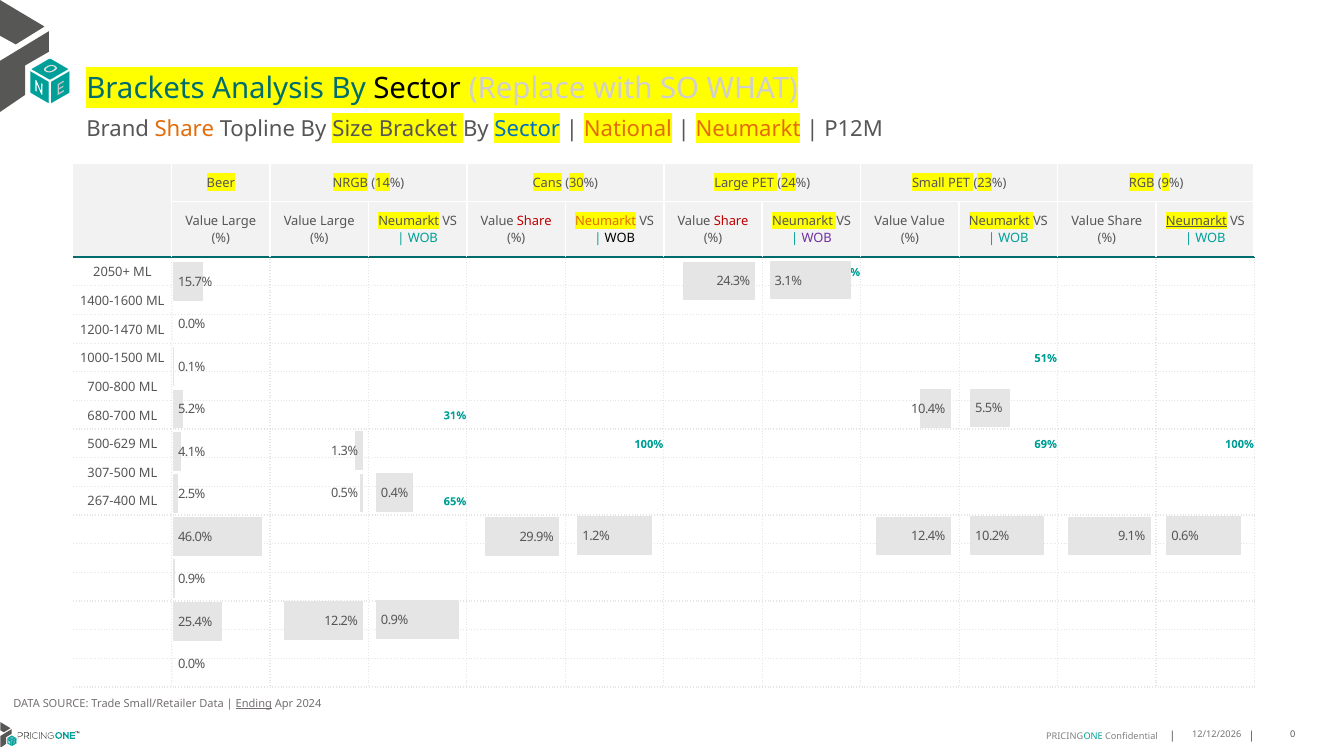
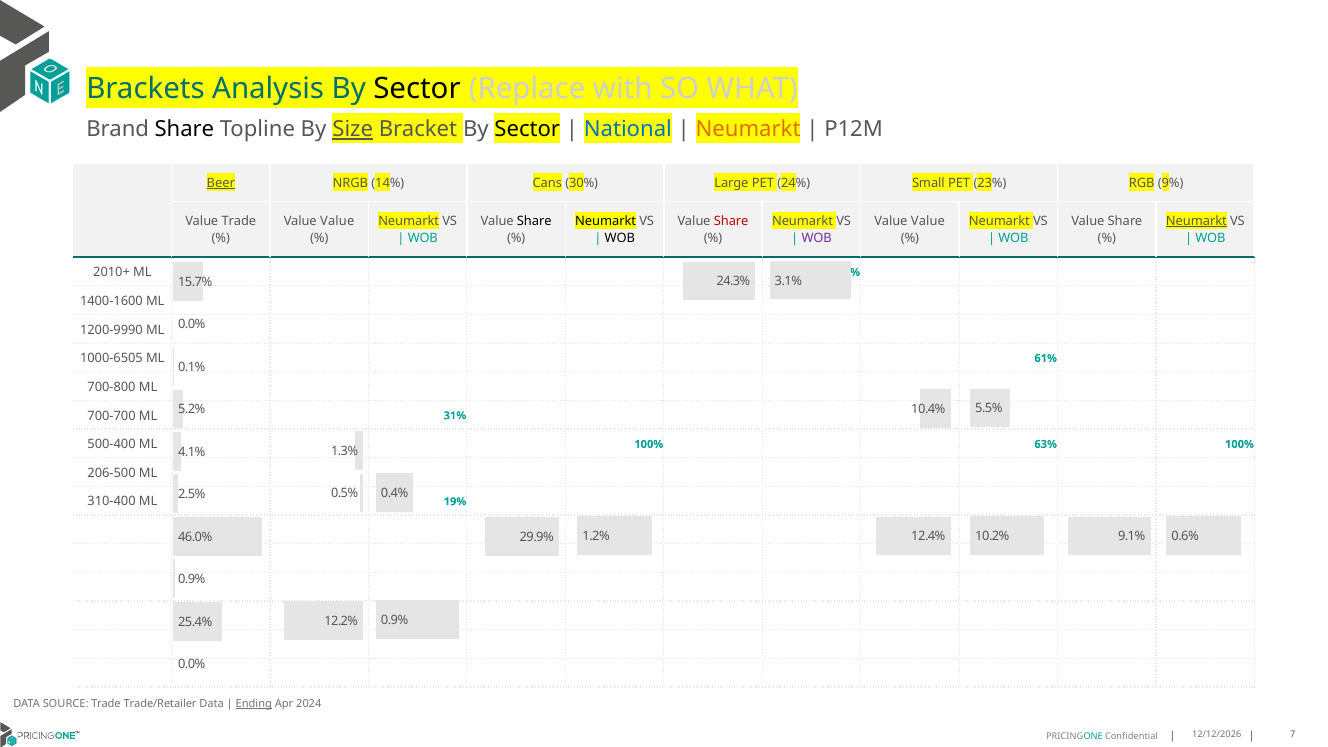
Share at (184, 129) colour: orange -> black
Size underline: none -> present
Sector at (527, 129) colour: blue -> black
National colour: orange -> blue
Beer underline: none -> present
Large at (239, 221): Large -> Trade
Large at (337, 221): Large -> Value
Share at (534, 221) colour: red -> black
Neumarkt at (606, 221) colour: orange -> black
2050+: 2050+ -> 2010+
1200-1470: 1200-1470 -> 1200-9990
1000-1500: 1000-1500 -> 1000-6505
51%: 51% -> 61%
680-700: 680-700 -> 700-700
500-629: 500-629 -> 500-400
69%: 69% -> 63%
307-500: 307-500 -> 206-500
267-400: 267-400 -> 310-400
65%: 65% -> 19%
Small/Retailer: Small/Retailer -> Trade/Retailer
0: 0 -> 7
